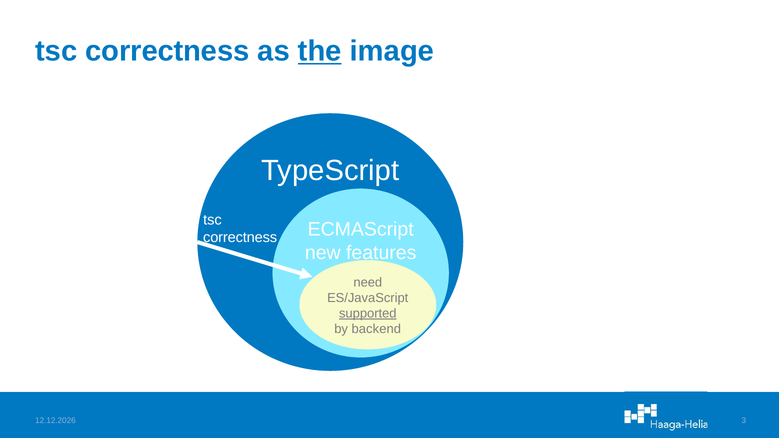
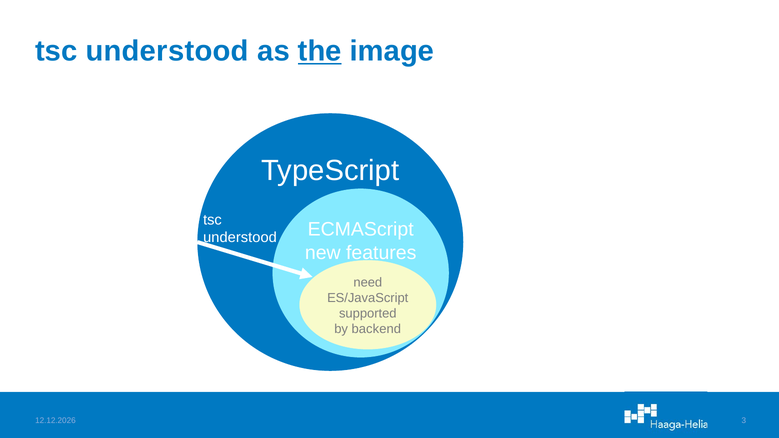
correctness at (167, 51): correctness -> understood
correctness at (240, 238): correctness -> understood
supported underline: present -> none
